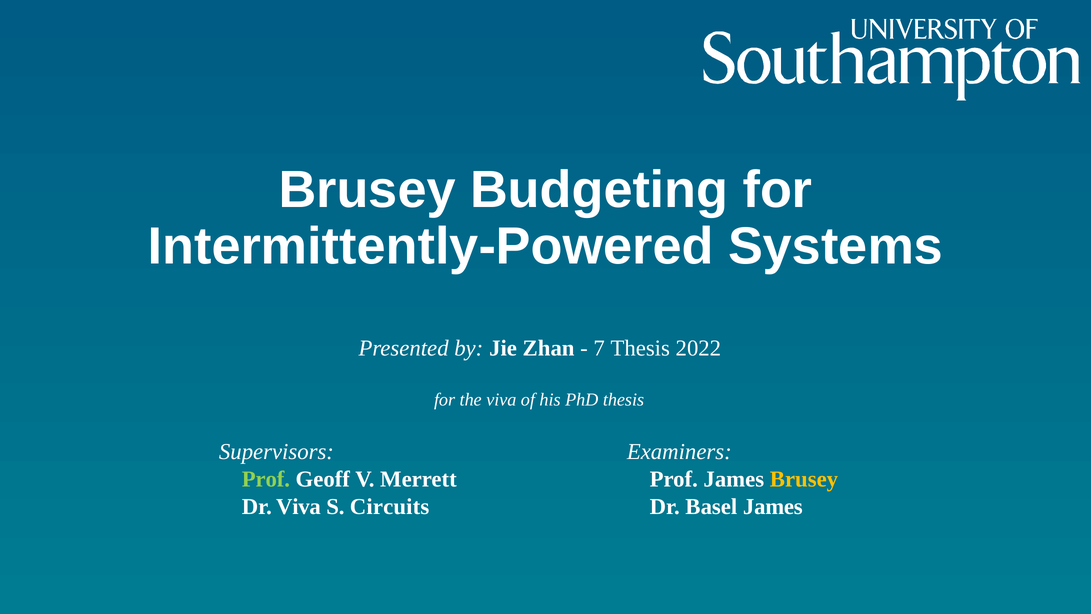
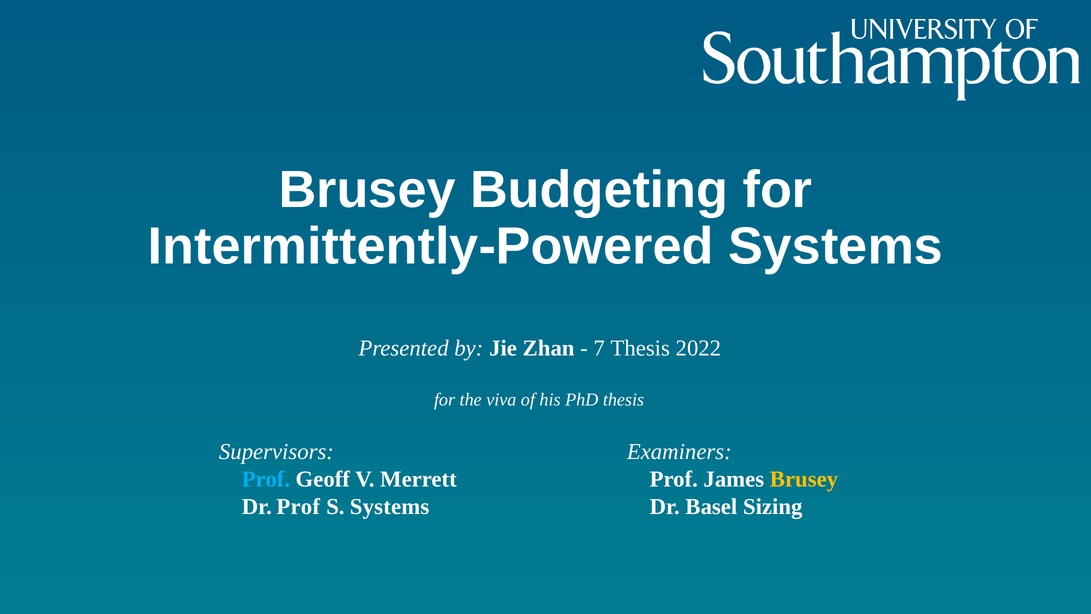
Prof at (266, 479) colour: light green -> light blue
Dr Viva: Viva -> Prof
S Circuits: Circuits -> Systems
Basel James: James -> Sizing
